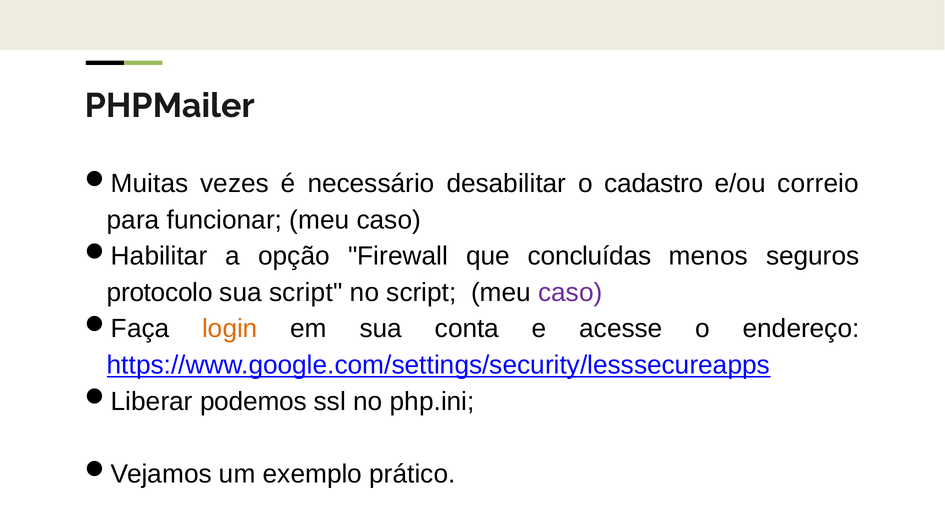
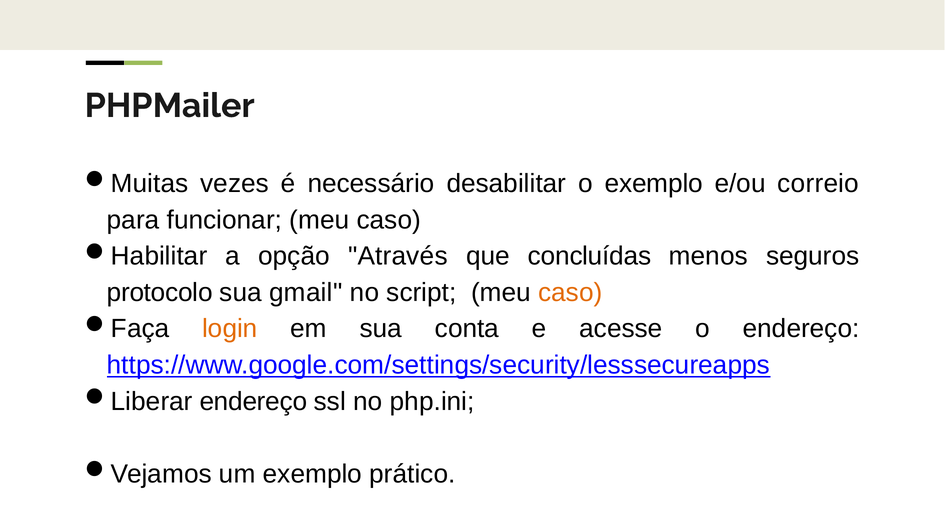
o cadastro: cadastro -> exemplo
Firewall: Firewall -> Através
sua script: script -> gmail
caso at (570, 292) colour: purple -> orange
podemos at (253, 401): podemos -> endereço
